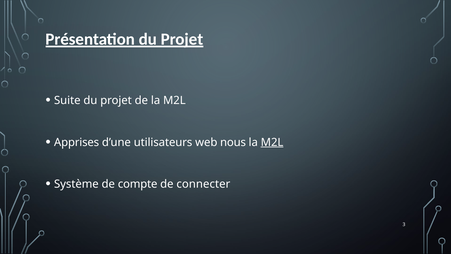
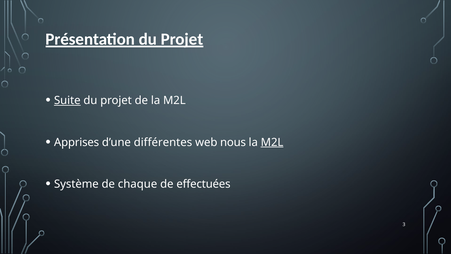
Suite underline: none -> present
utilisateurs: utilisateurs -> différentes
compte: compte -> chaque
connecter: connecter -> effectuées
